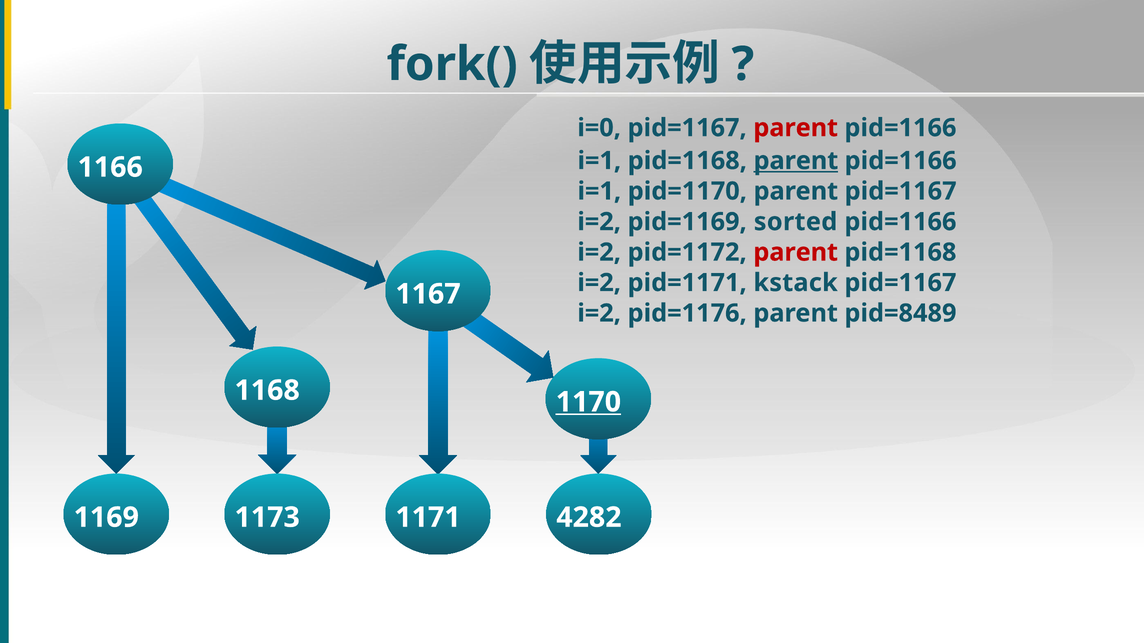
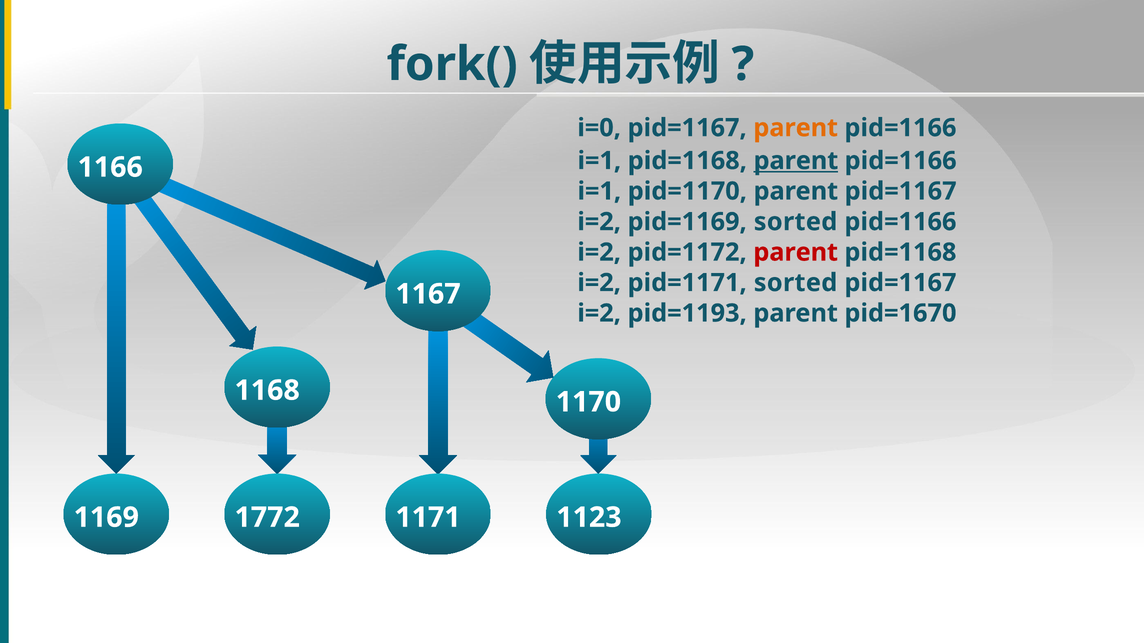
parent at (796, 128) colour: red -> orange
pid=1171 kstack: kstack -> sorted
pid=1176: pid=1176 -> pid=1193
pid=8489: pid=8489 -> pid=1670
1170 underline: present -> none
1173: 1173 -> 1772
4282: 4282 -> 1123
